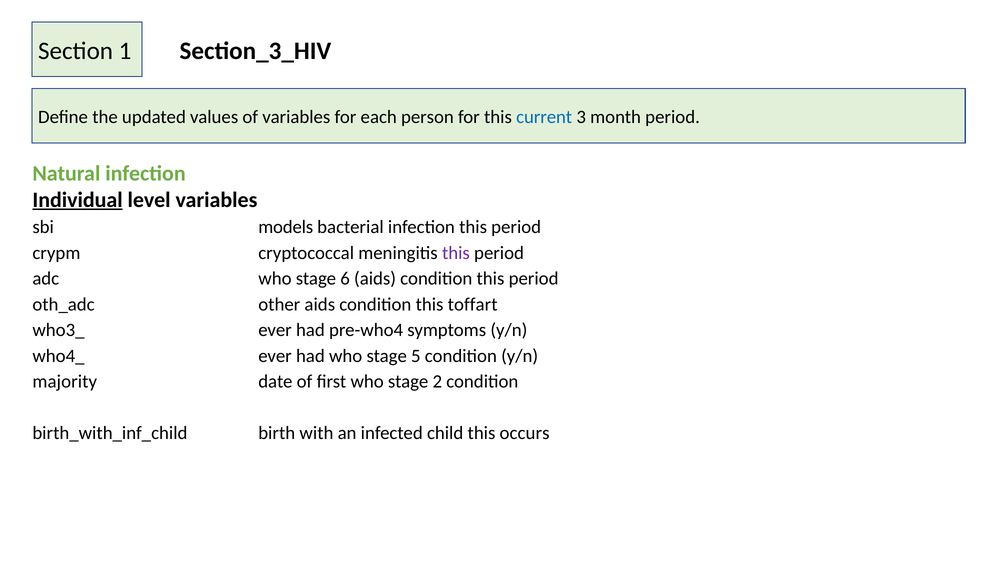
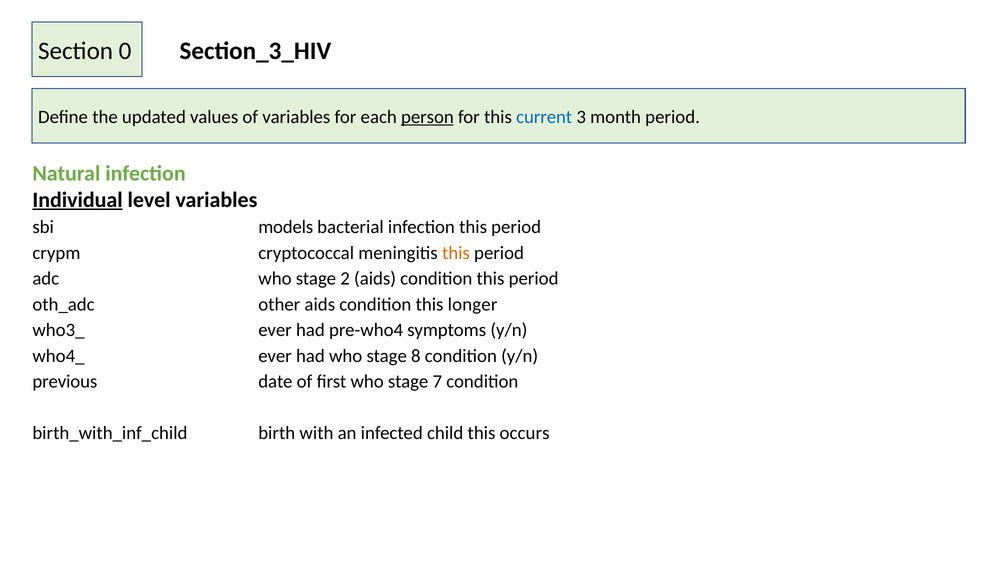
1: 1 -> 0
person underline: none -> present
this at (456, 253) colour: purple -> orange
6: 6 -> 2
toffart: toffart -> longer
5: 5 -> 8
majority: majority -> previous
2: 2 -> 7
